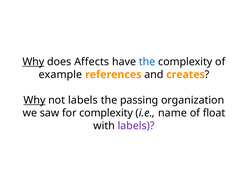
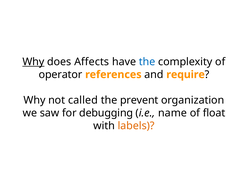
example: example -> operator
creates: creates -> require
Why at (34, 100) underline: present -> none
not labels: labels -> called
passing: passing -> prevent
for complexity: complexity -> debugging
labels at (136, 126) colour: purple -> orange
